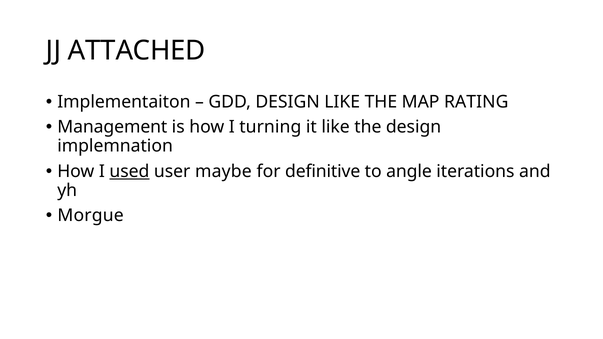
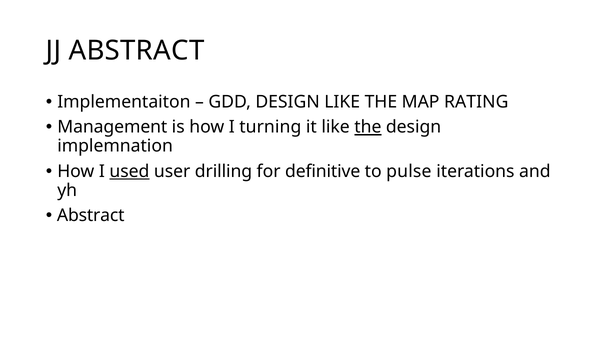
JJ ATTACHED: ATTACHED -> ABSTRACT
the at (368, 127) underline: none -> present
maybe: maybe -> drilling
angle: angle -> pulse
Morgue at (91, 216): Morgue -> Abstract
